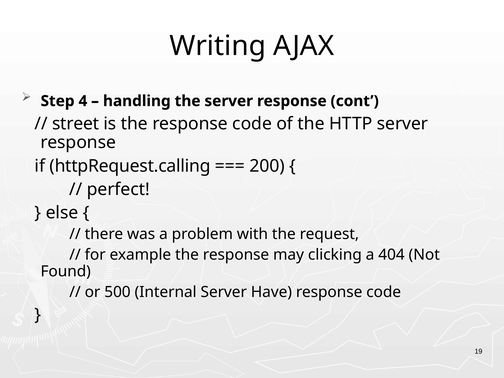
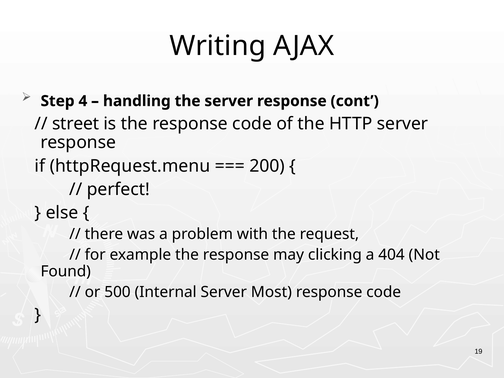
httpRequest.calling: httpRequest.calling -> httpRequest.menu
Have: Have -> Most
